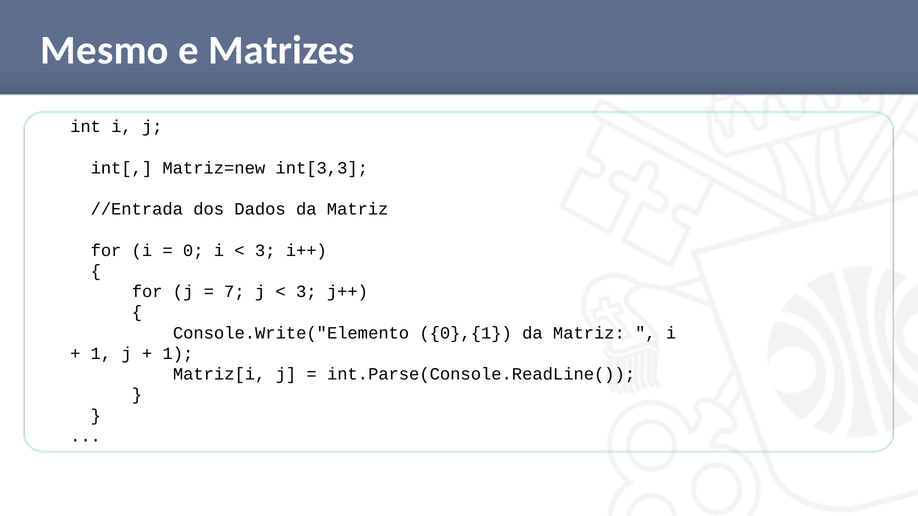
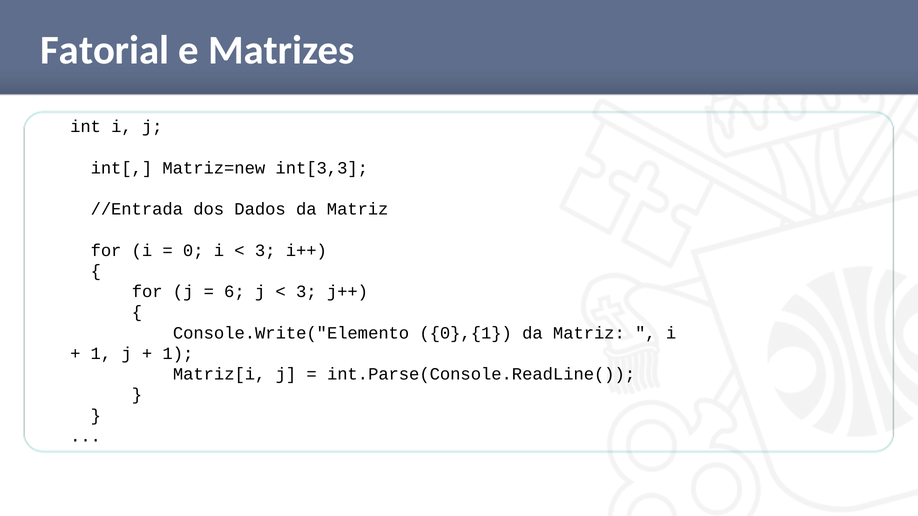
Mesmo: Mesmo -> Fatorial
7: 7 -> 6
